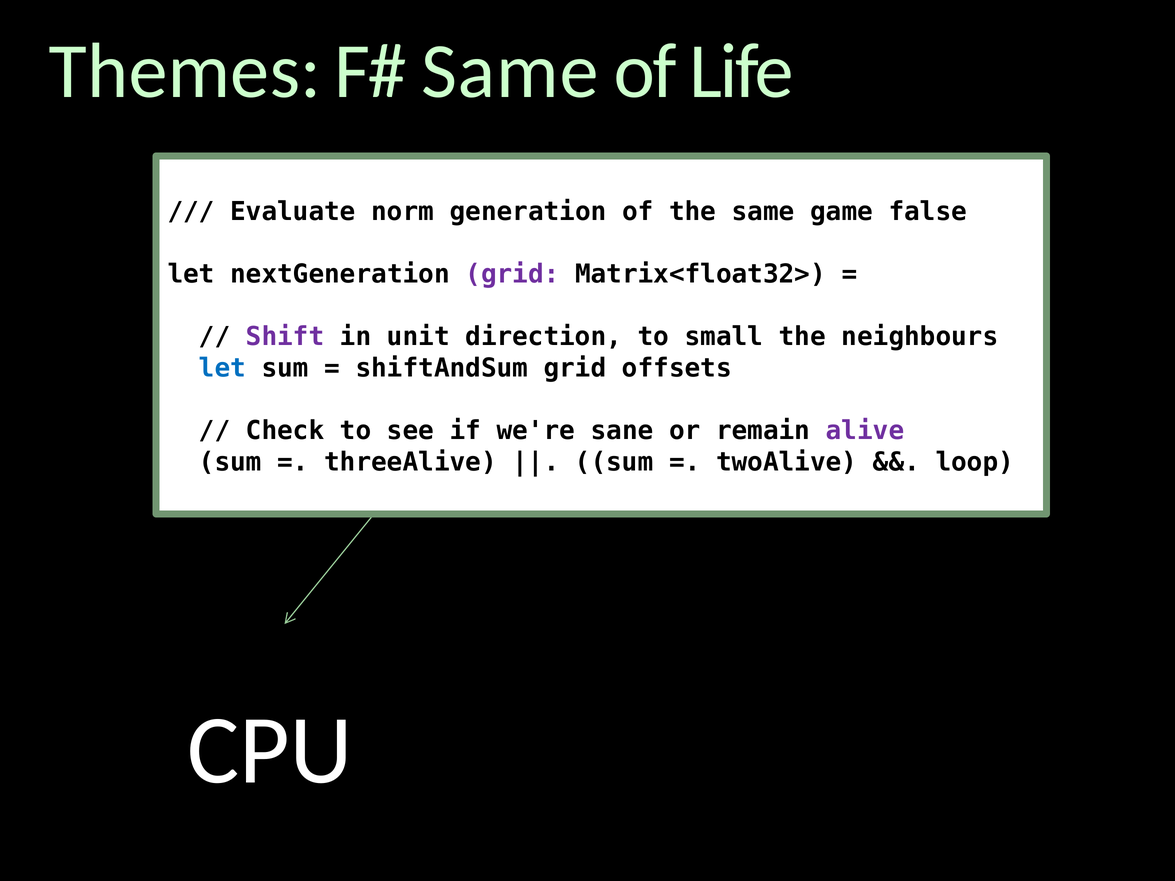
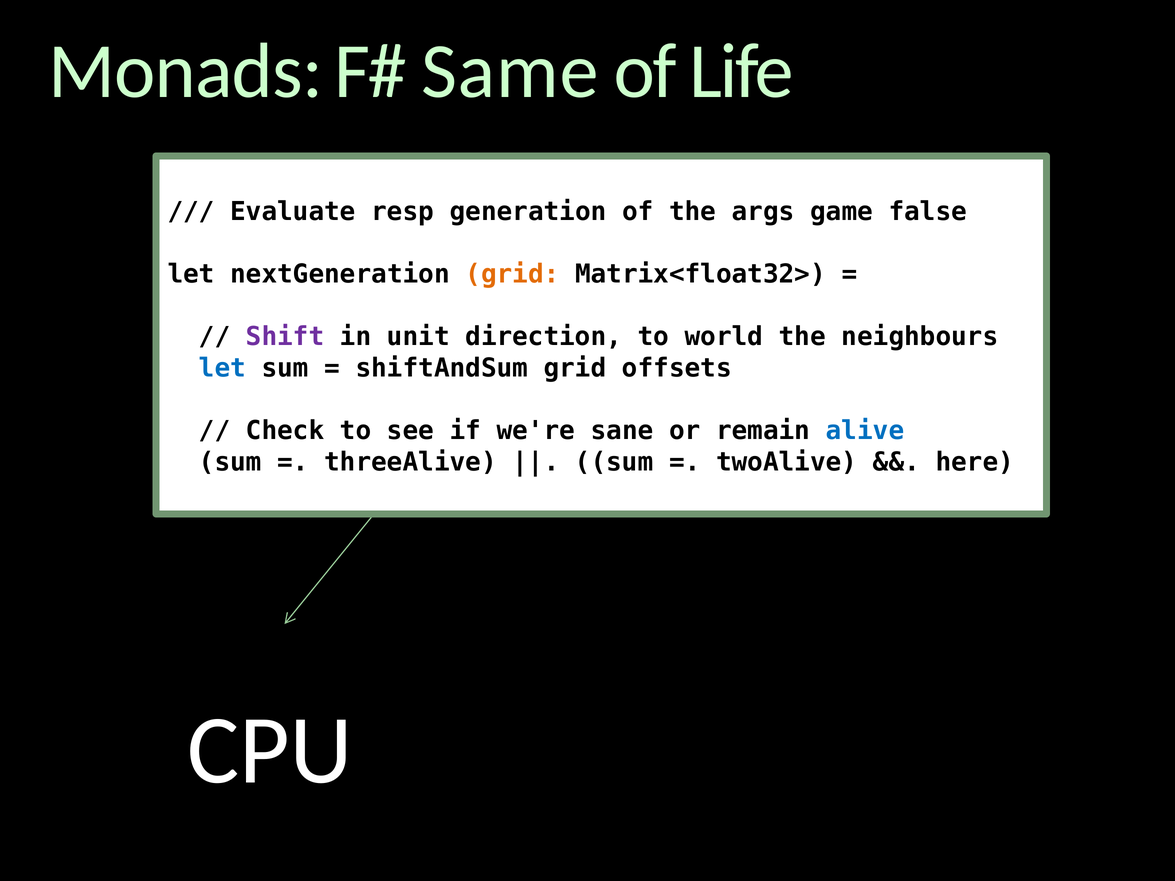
Themes: Themes -> Monads
norm: norm -> resp
the same: same -> args
grid at (512, 274) colour: purple -> orange
small: small -> world
alive colour: purple -> blue
loop: loop -> here
